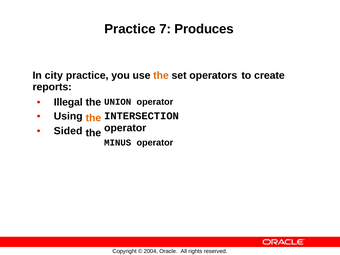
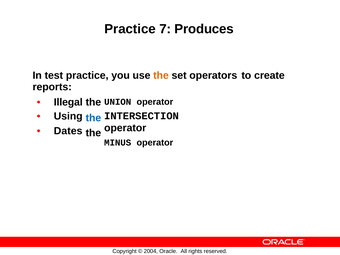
city: city -> test
the at (93, 118) colour: orange -> blue
Sided: Sided -> Dates
